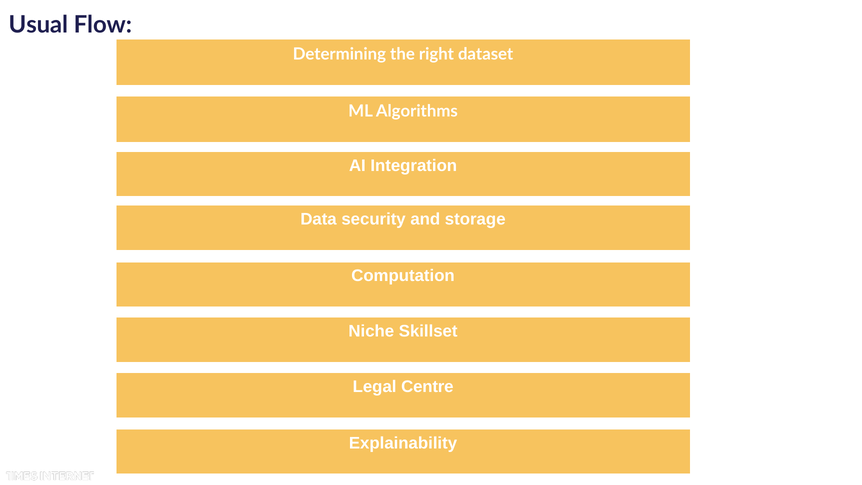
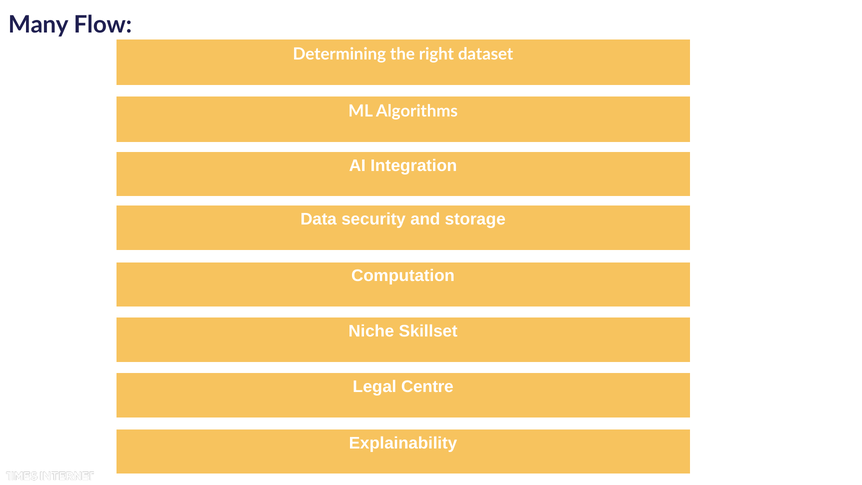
Usual: Usual -> Many
